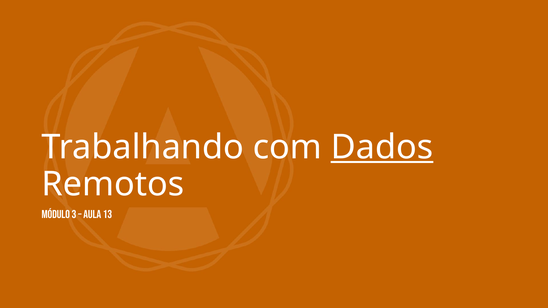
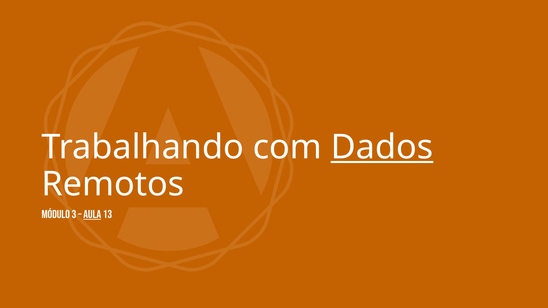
Aula underline: none -> present
